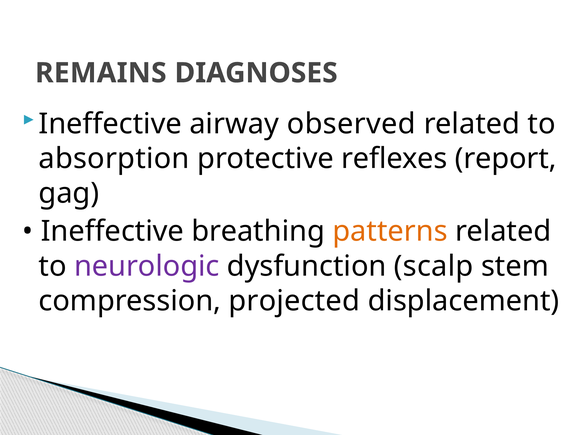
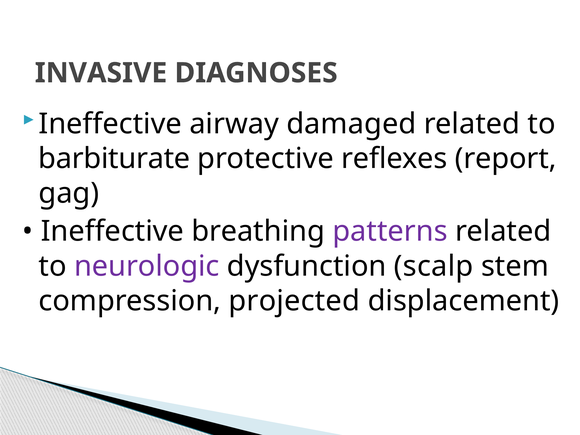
REMAINS: REMAINS -> INVASIVE
observed: observed -> damaged
absorption: absorption -> barbiturate
patterns colour: orange -> purple
